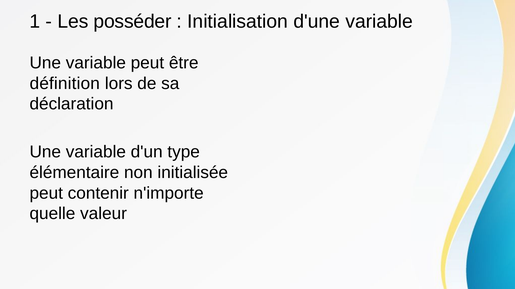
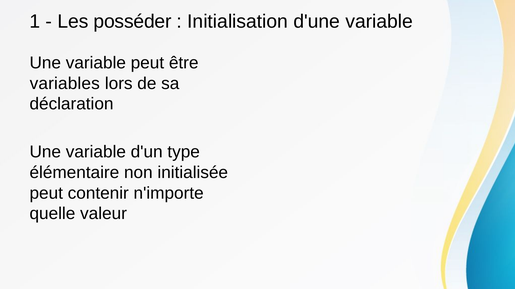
définition: définition -> variables
